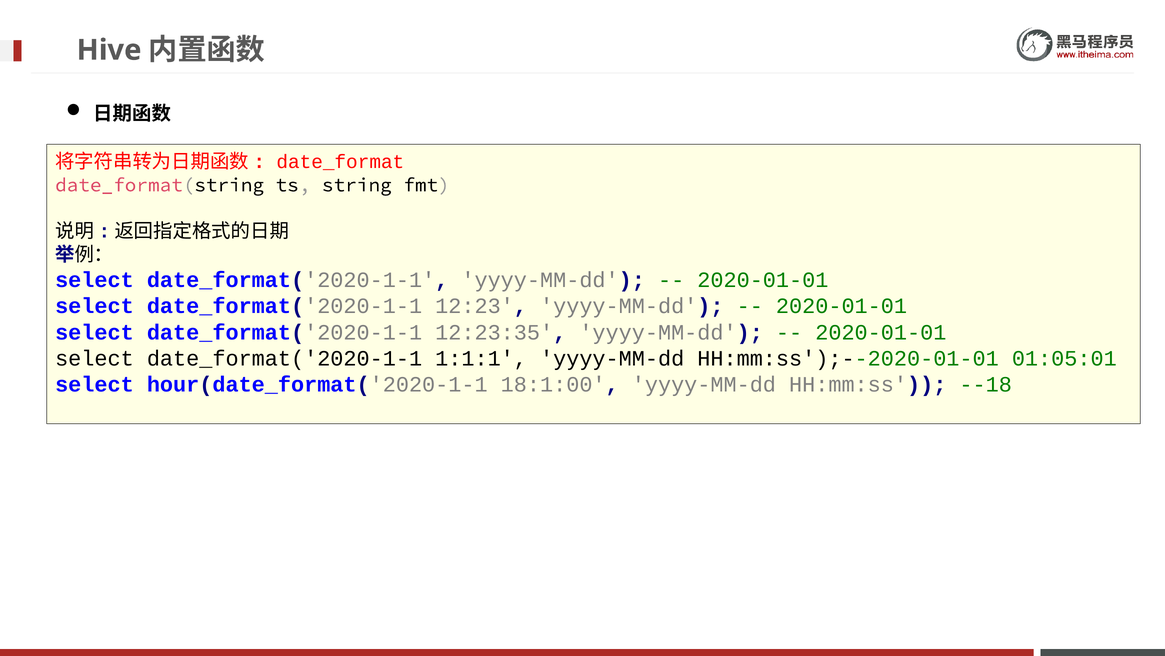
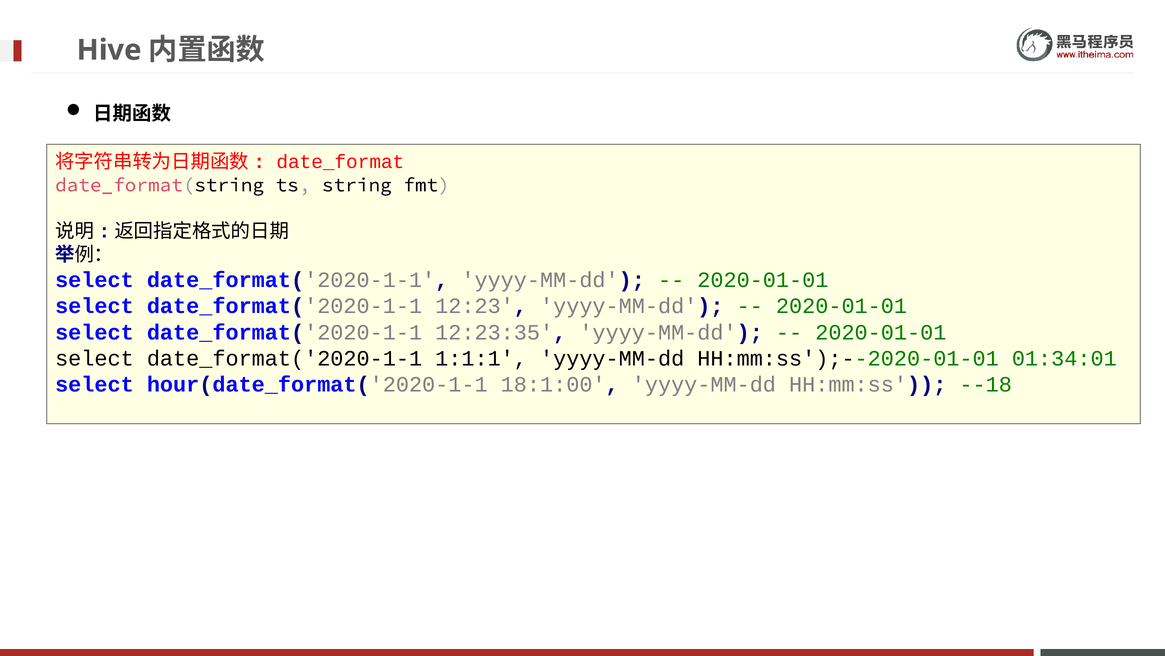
01:05:01: 01:05:01 -> 01:34:01
